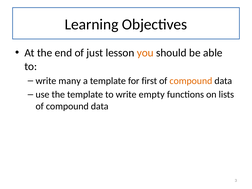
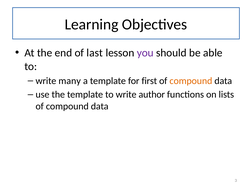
just: just -> last
you colour: orange -> purple
empty: empty -> author
